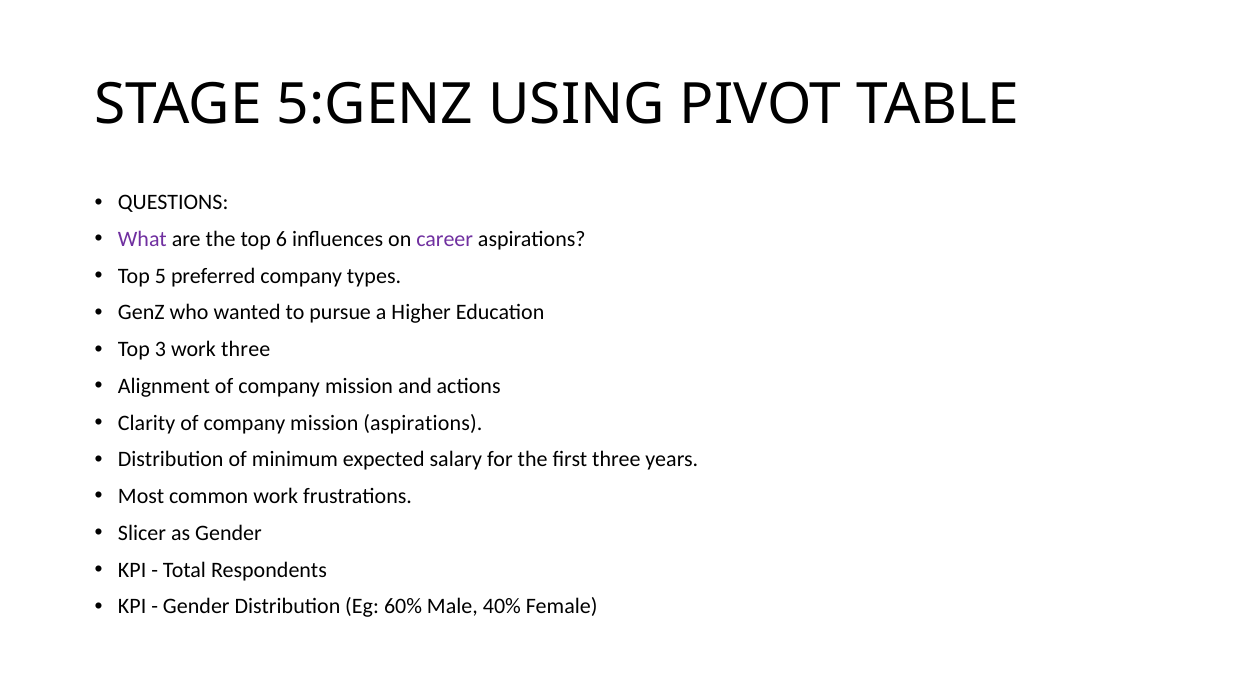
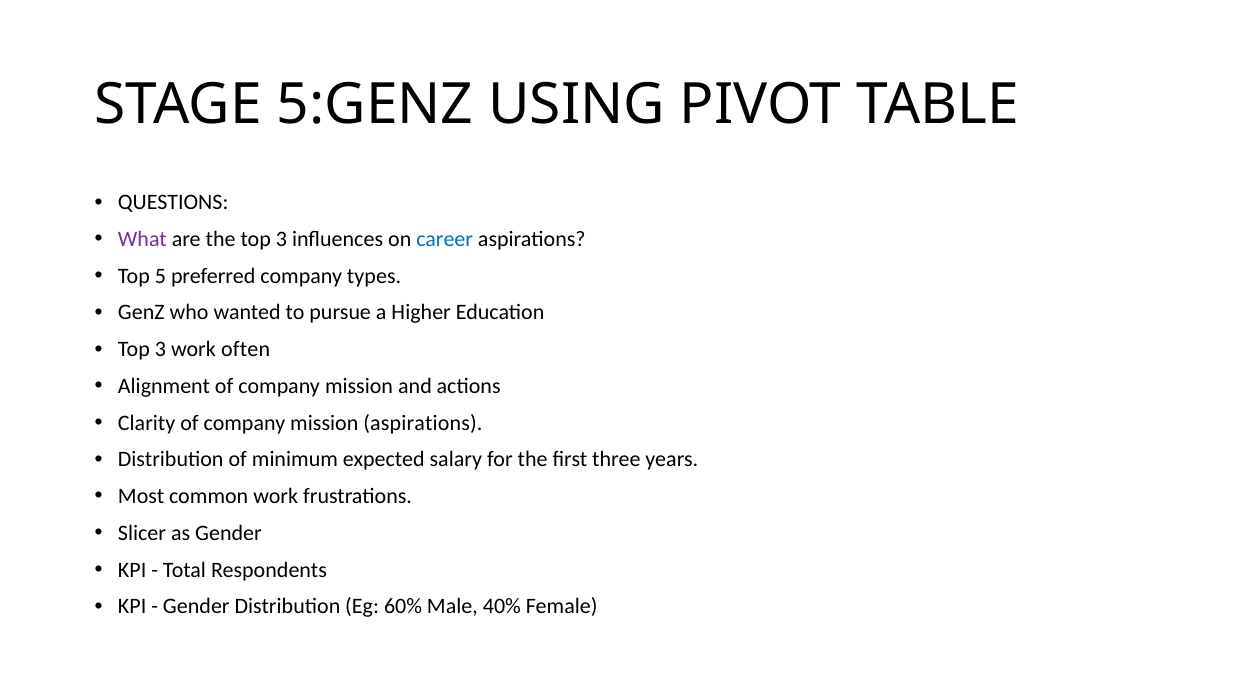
the top 6: 6 -> 3
career colour: purple -> blue
work three: three -> often
